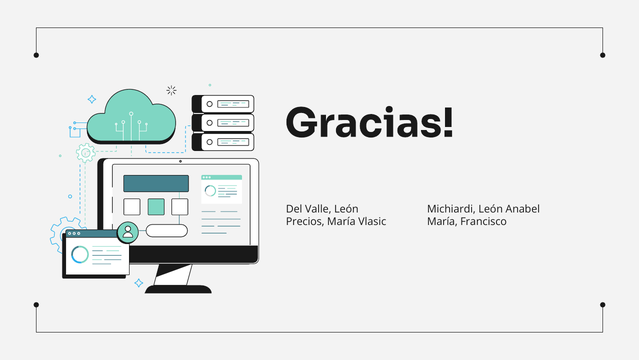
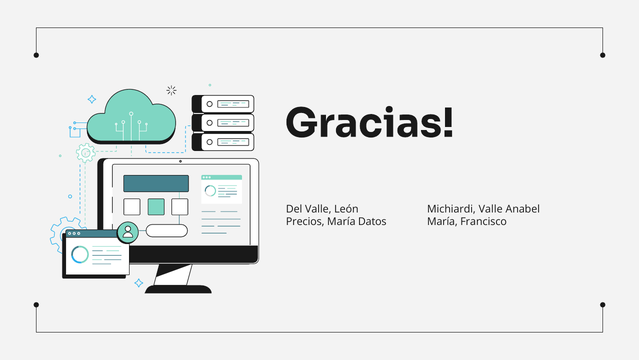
Michiardi León: León -> Valle
Vlasic: Vlasic -> Datos
